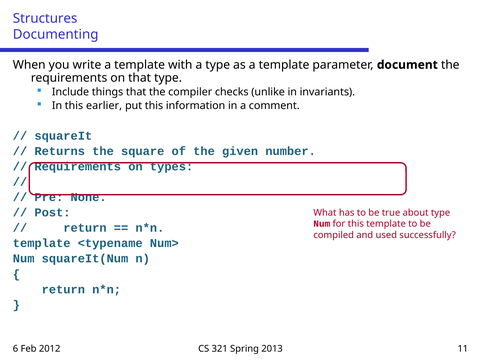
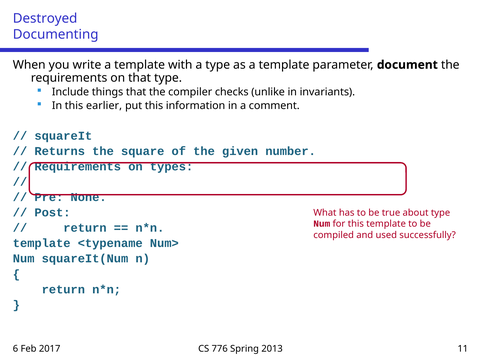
Structures: Structures -> Destroyed
2012: 2012 -> 2017
321: 321 -> 776
